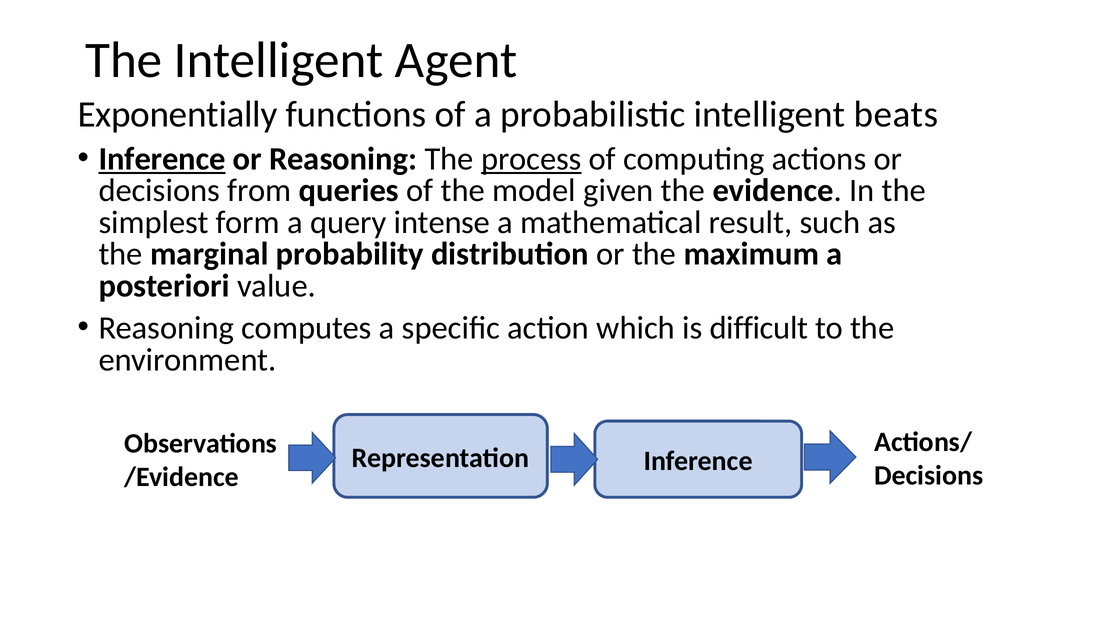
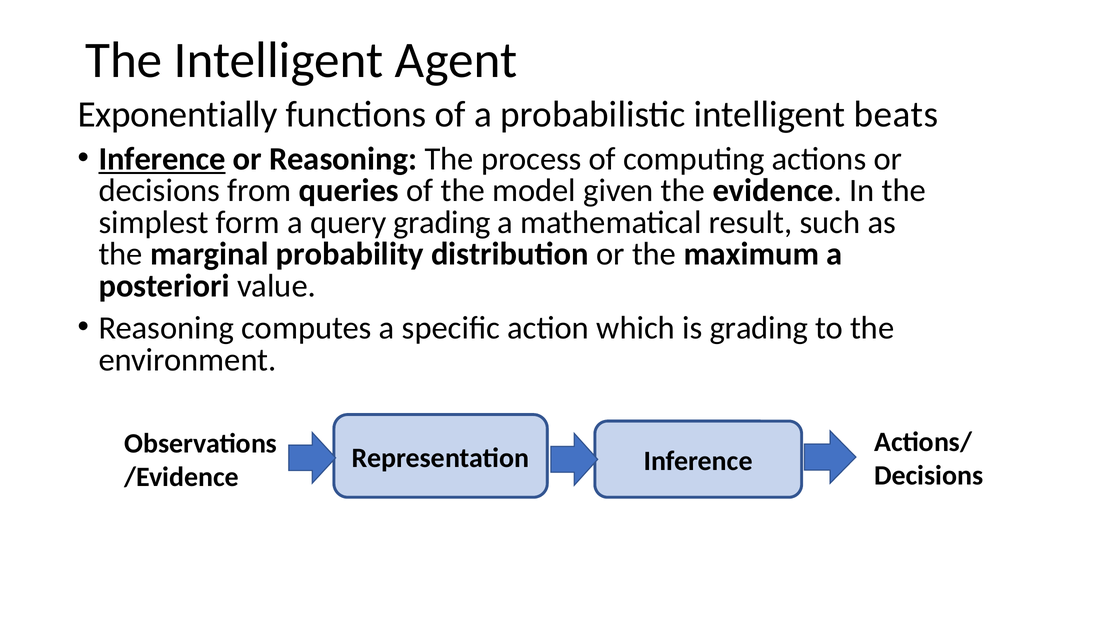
process underline: present -> none
query intense: intense -> grading
is difficult: difficult -> grading
